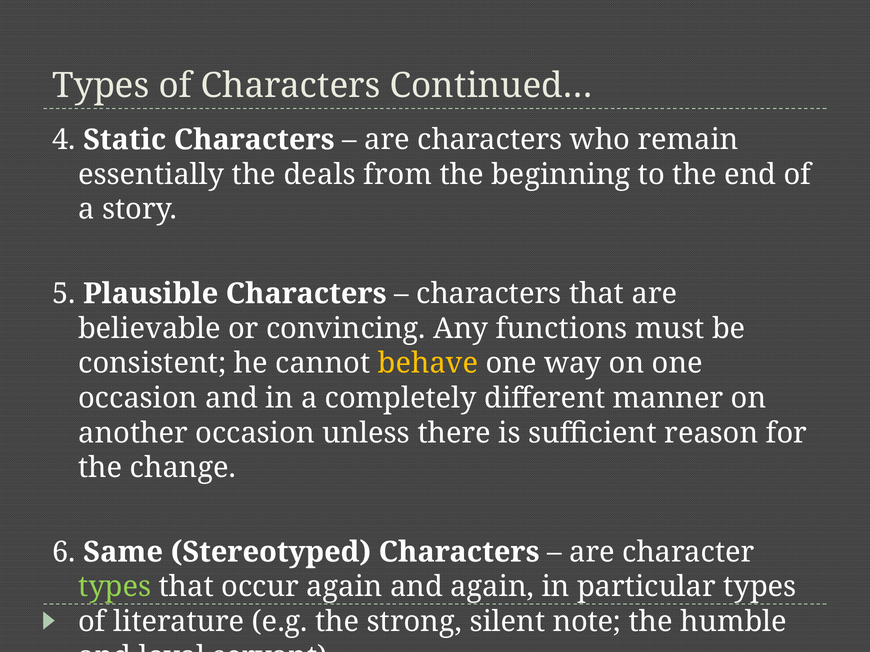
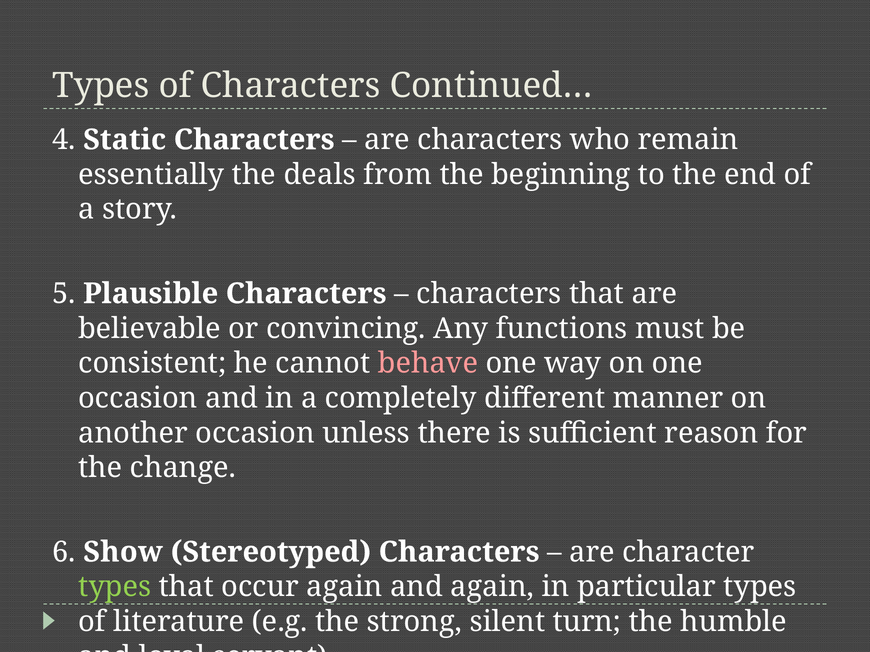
behave colour: yellow -> pink
Same: Same -> Show
note: note -> turn
